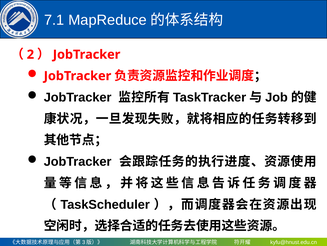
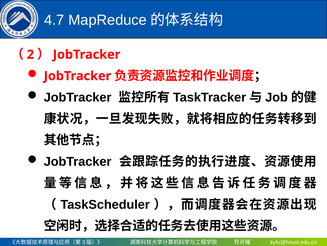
7.1: 7.1 -> 4.7
